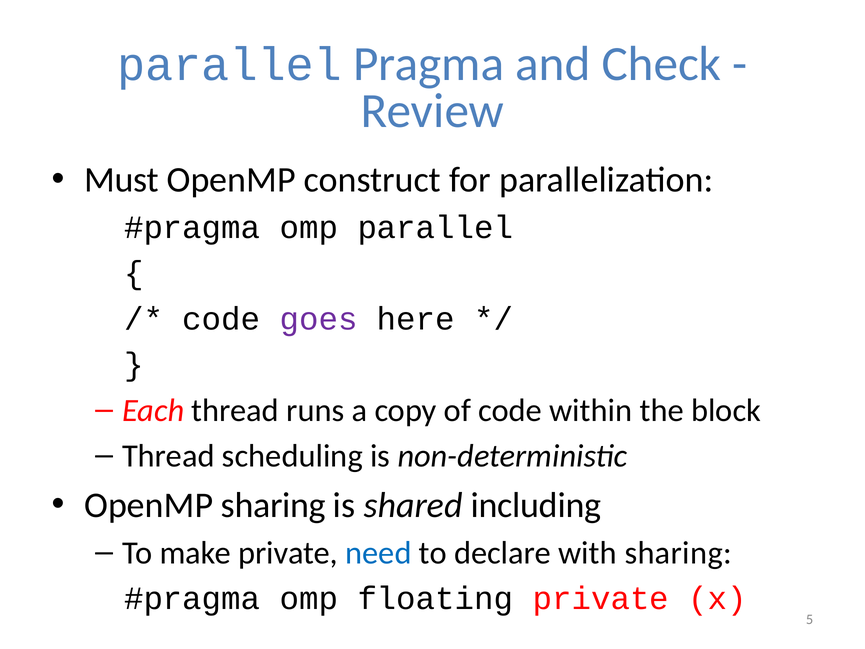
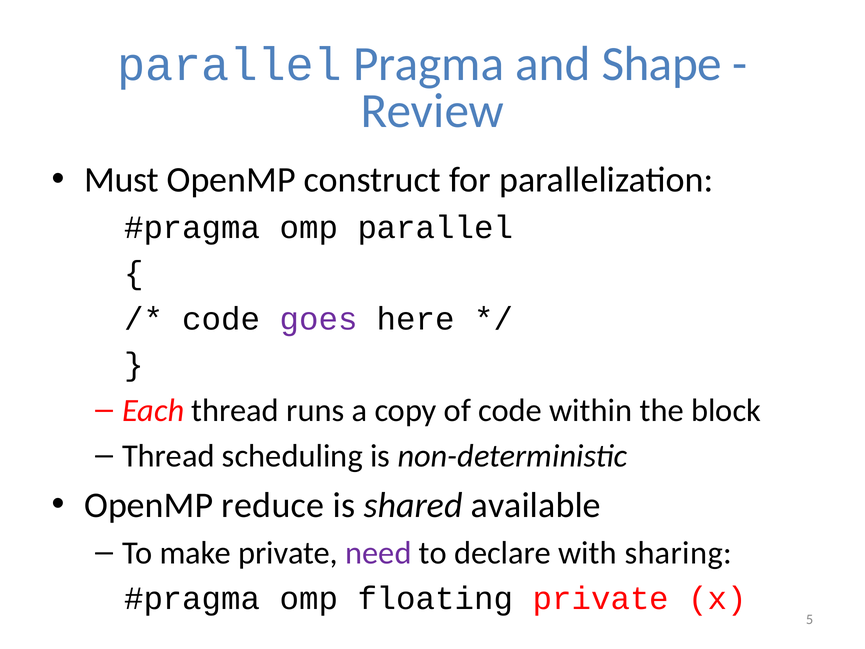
Check: Check -> Shape
OpenMP sharing: sharing -> reduce
including: including -> available
need colour: blue -> purple
